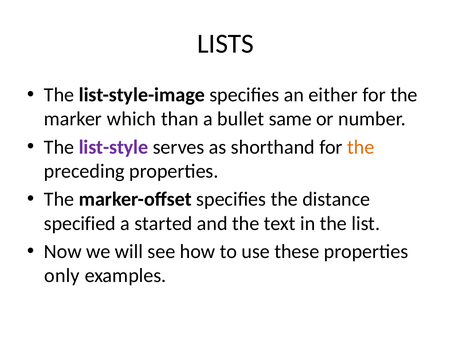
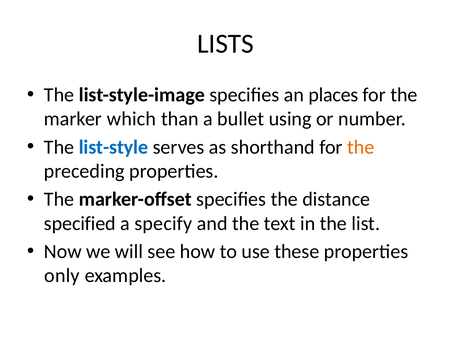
either: either -> places
same: same -> using
list-style colour: purple -> blue
started: started -> specify
